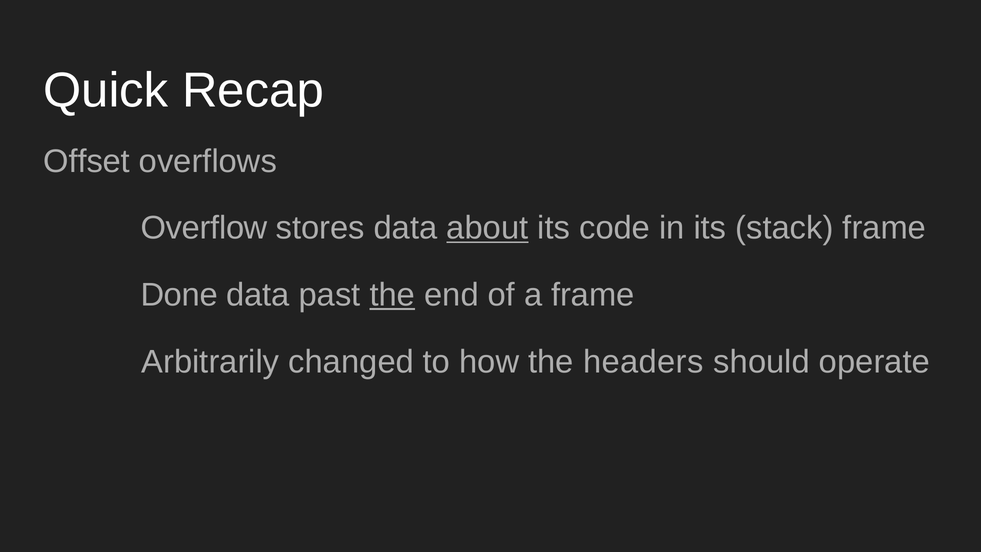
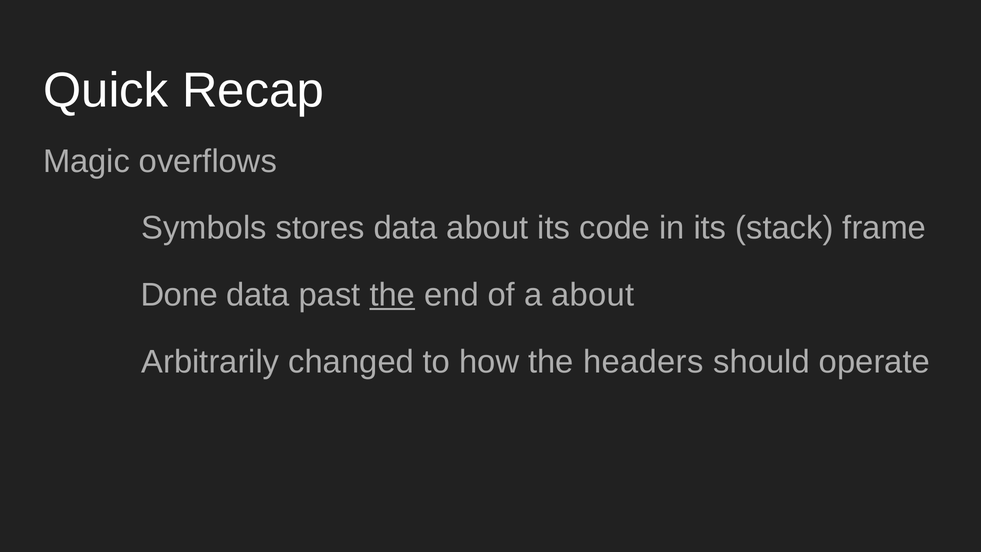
Offset: Offset -> Magic
Overflow: Overflow -> Symbols
about at (487, 228) underline: present -> none
a frame: frame -> about
